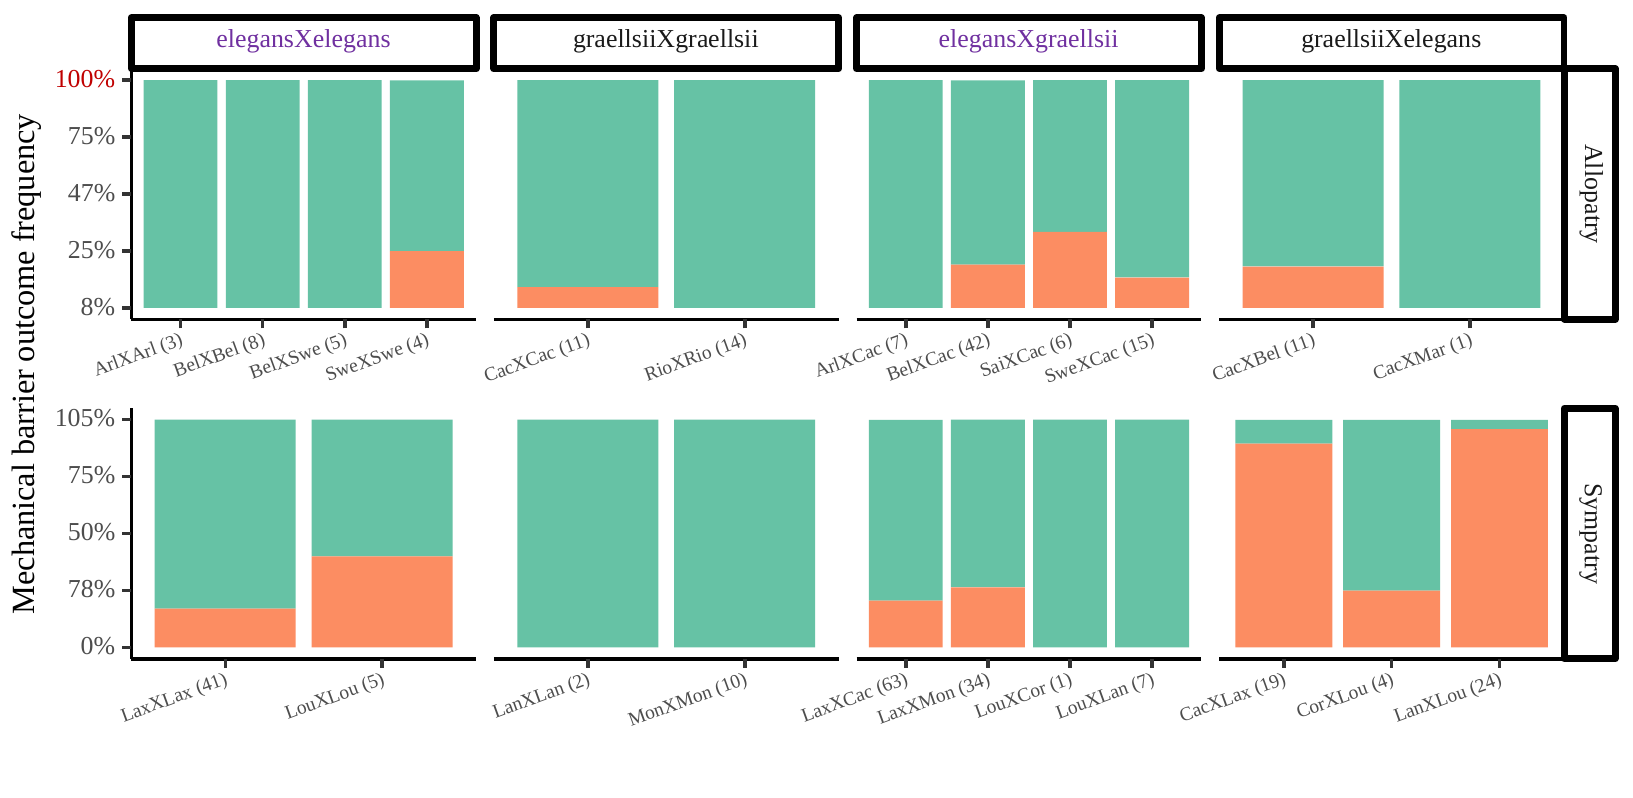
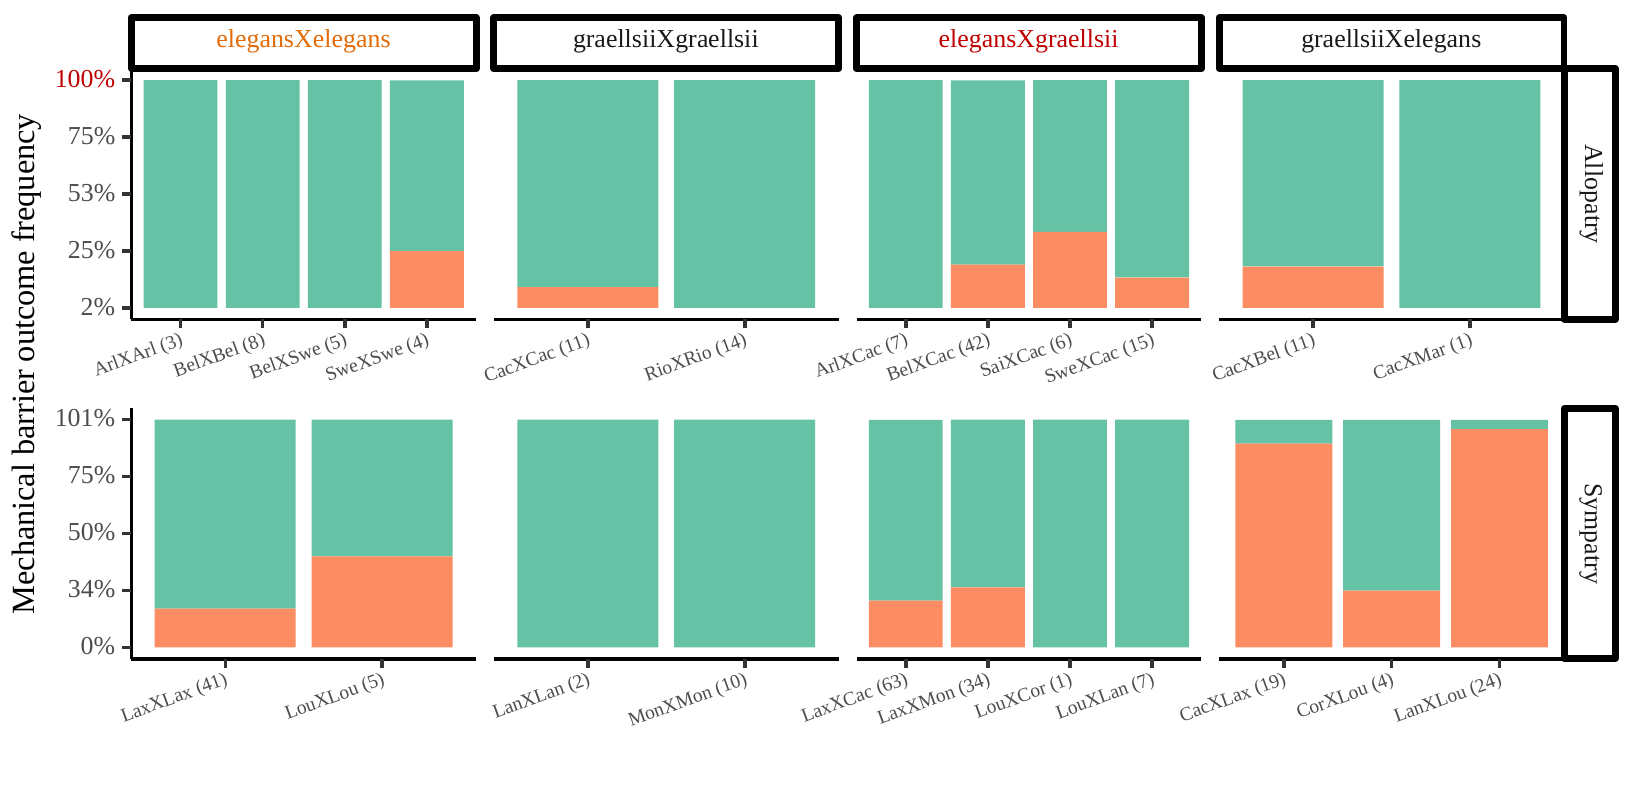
elegansXelegans colour: purple -> orange
elegansXgraellsii colour: purple -> red
47%: 47% -> 53%
8%: 8% -> 2%
105%: 105% -> 101%
78%: 78% -> 34%
